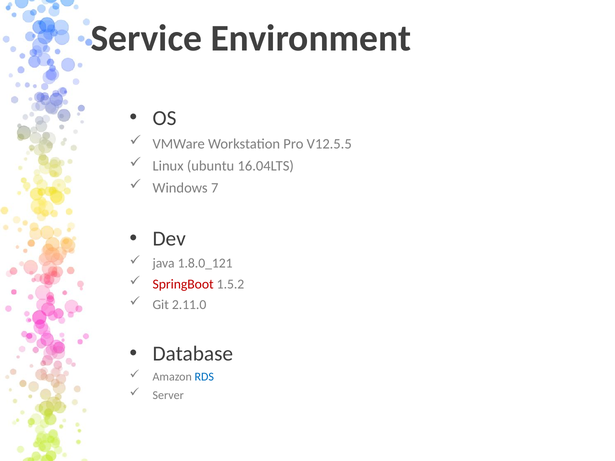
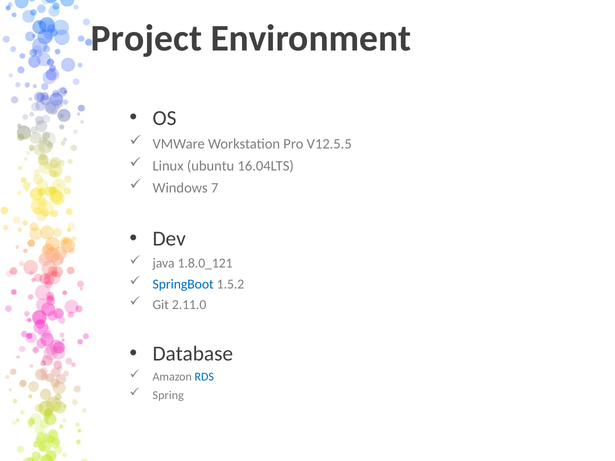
Service: Service -> Project
SpringBoot colour: red -> blue
Server: Server -> Spring
